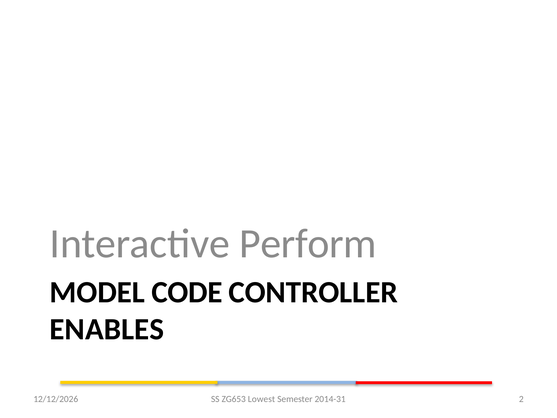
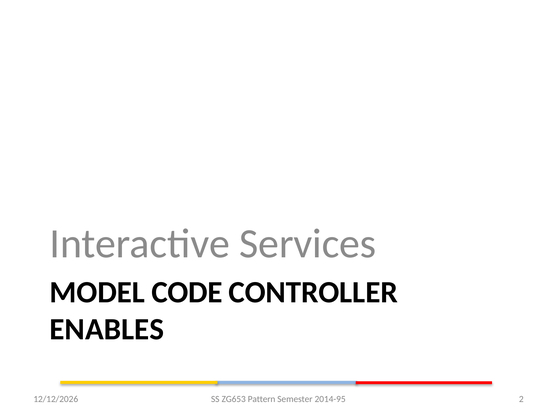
Perform: Perform -> Services
Lowest: Lowest -> Pattern
2014-31: 2014-31 -> 2014-95
